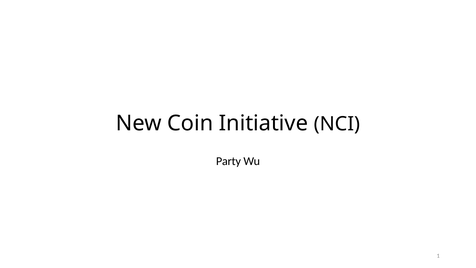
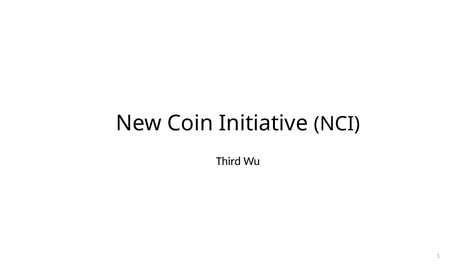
Party: Party -> Third
